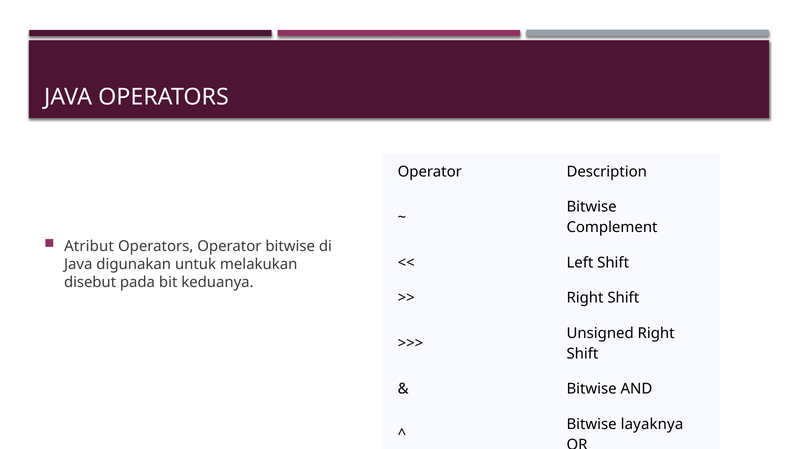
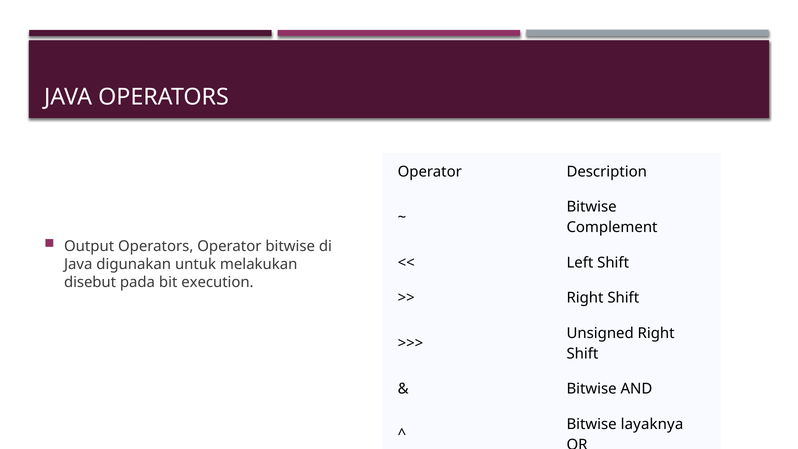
Atribut: Atribut -> Output
keduanya: keduanya -> execution
